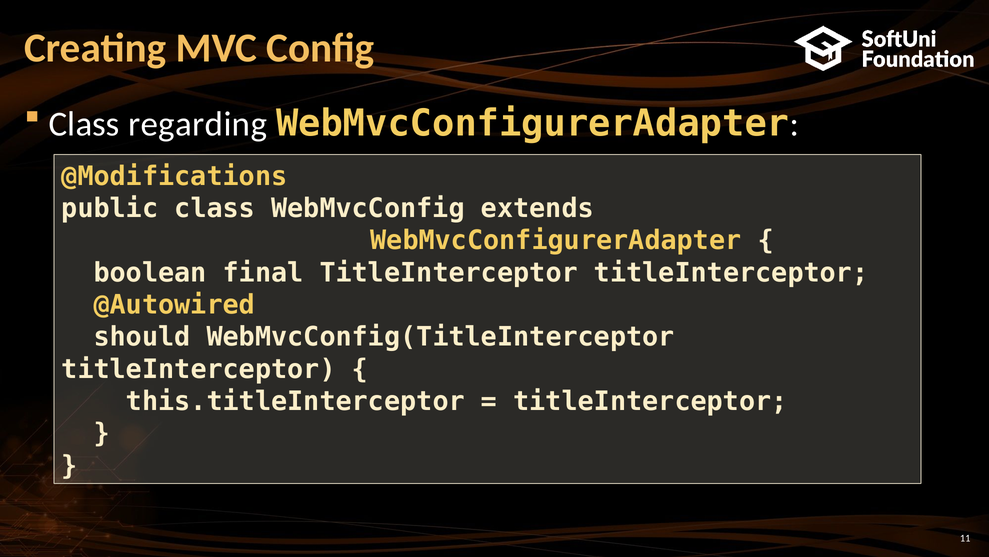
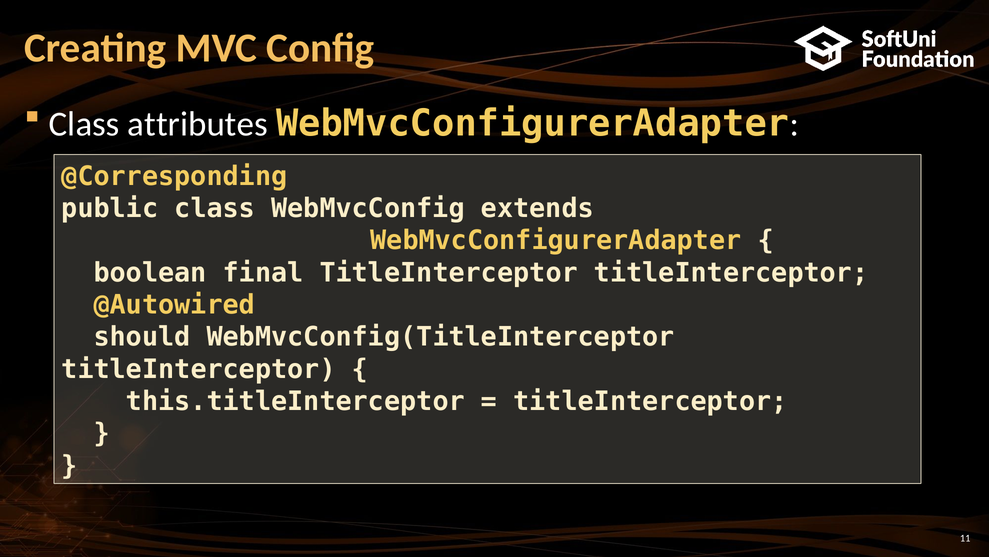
regarding: regarding -> attributes
@Modifications: @Modifications -> @Corresponding
